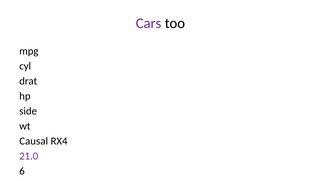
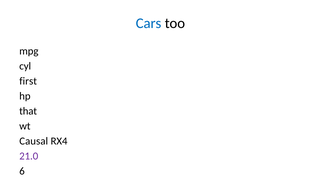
Cars colour: purple -> blue
drat: drat -> first
side: side -> that
